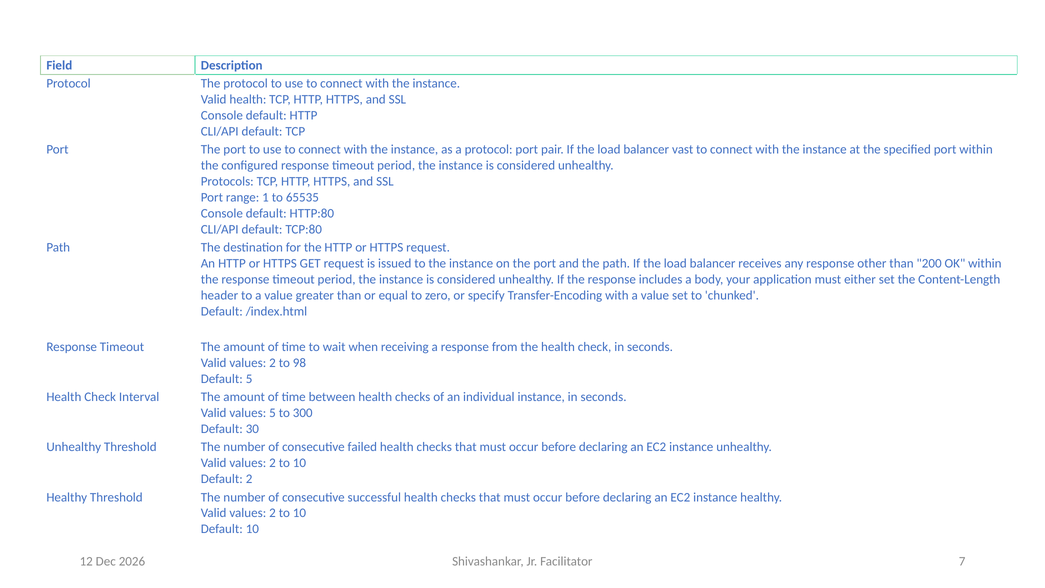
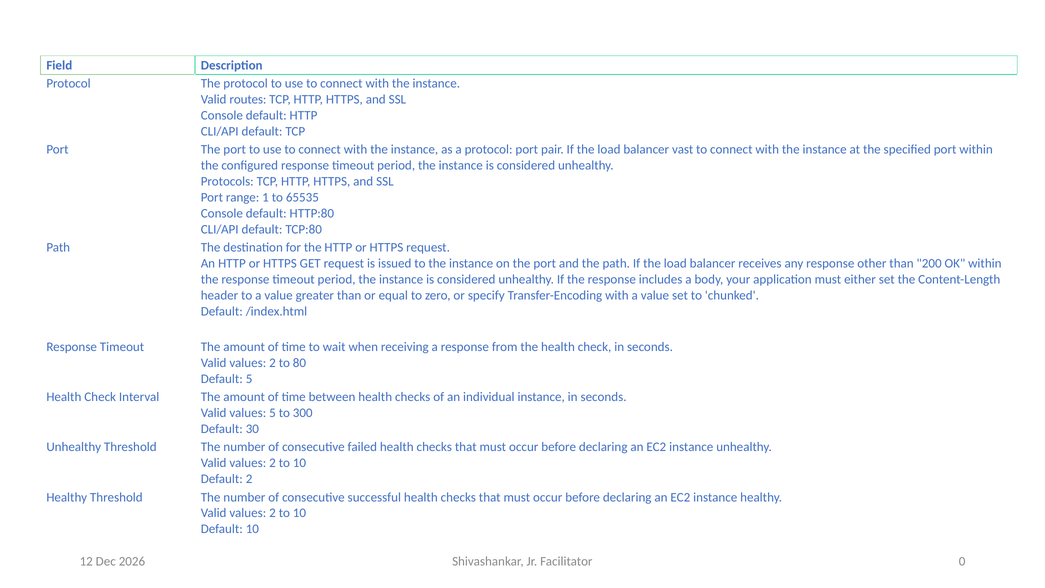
Valid health: health -> routes
98: 98 -> 80
7: 7 -> 0
